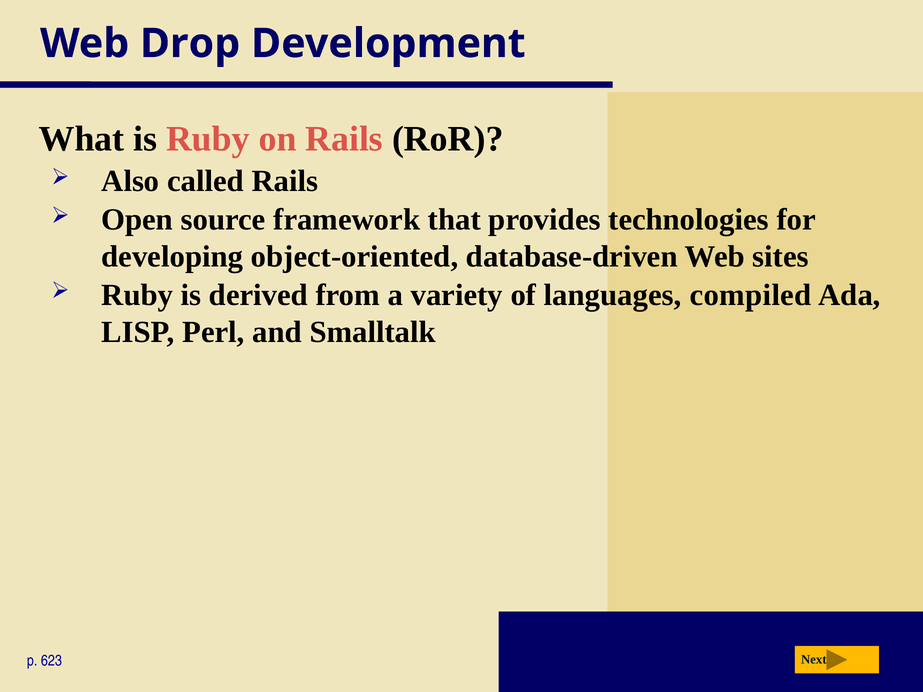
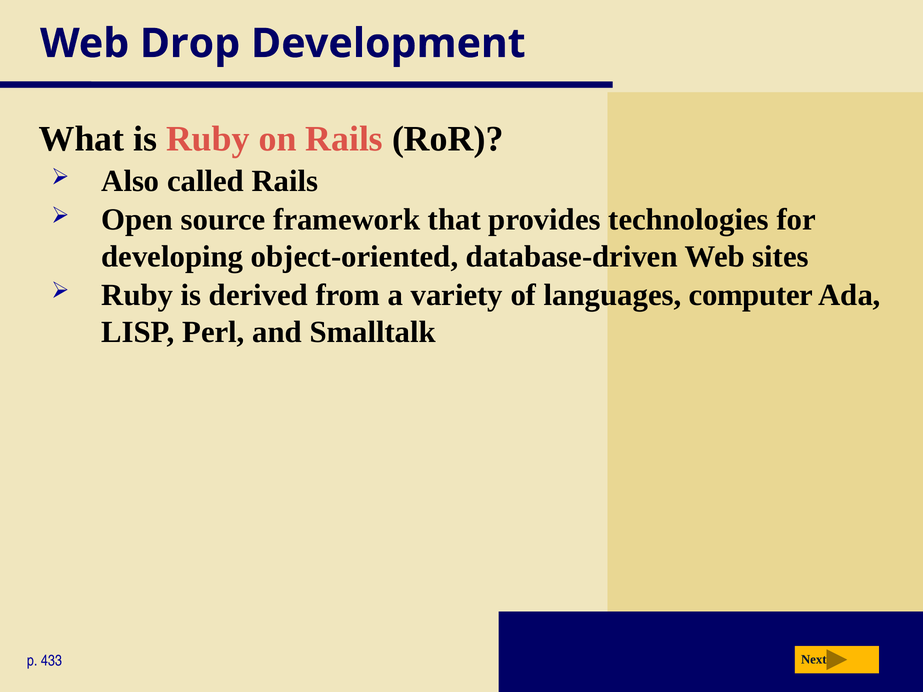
compiled: compiled -> computer
623: 623 -> 433
